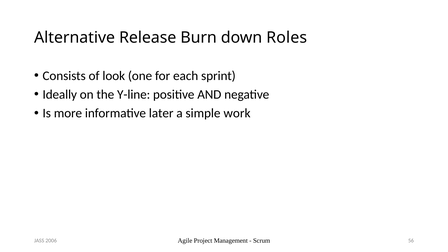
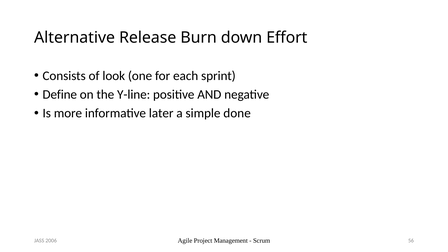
Roles: Roles -> Effort
Ideally: Ideally -> Define
work: work -> done
